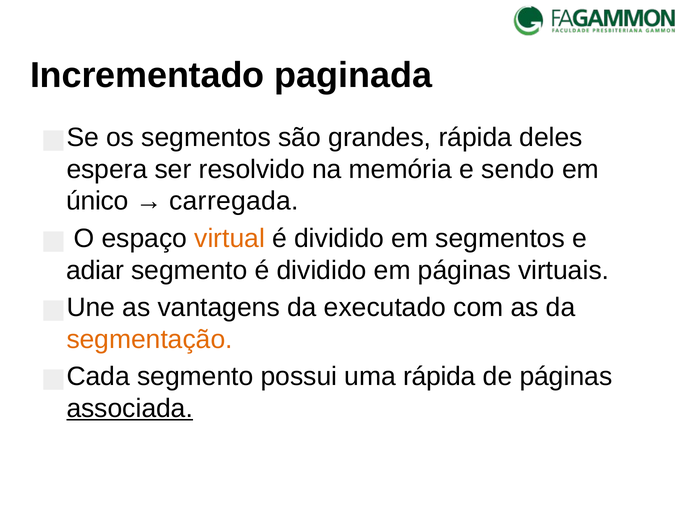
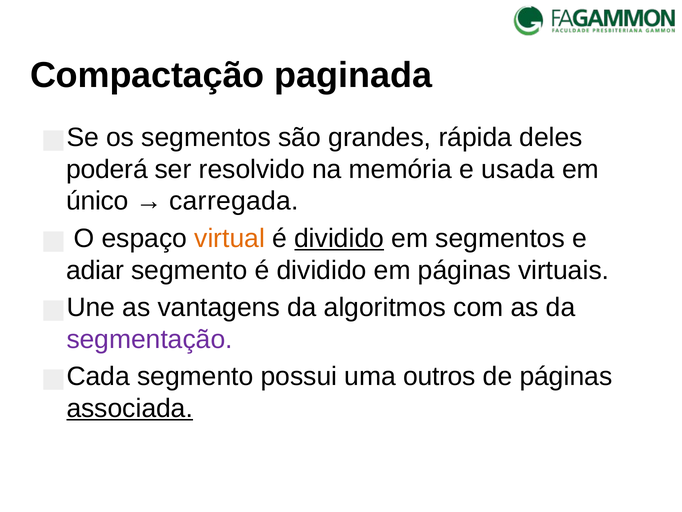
Incrementado: Incrementado -> Compactação
espera: espera -> poderá
sendo: sendo -> usada
dividido at (339, 238) underline: none -> present
executado: executado -> algoritmos
segmentação colour: orange -> purple
uma rápida: rápida -> outros
